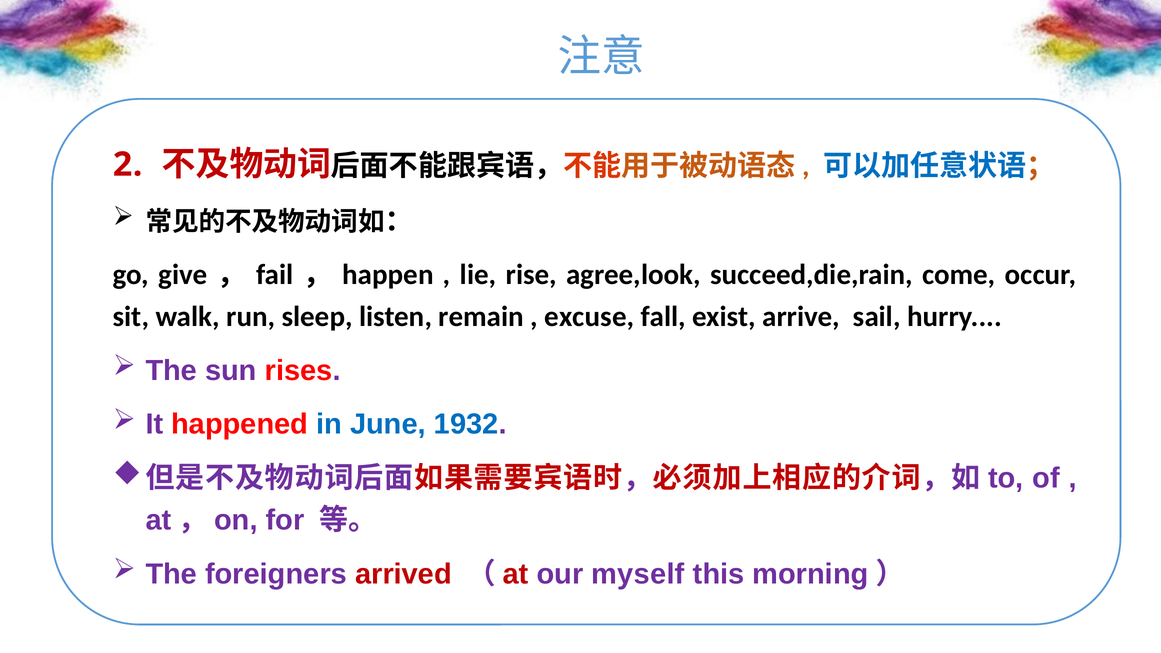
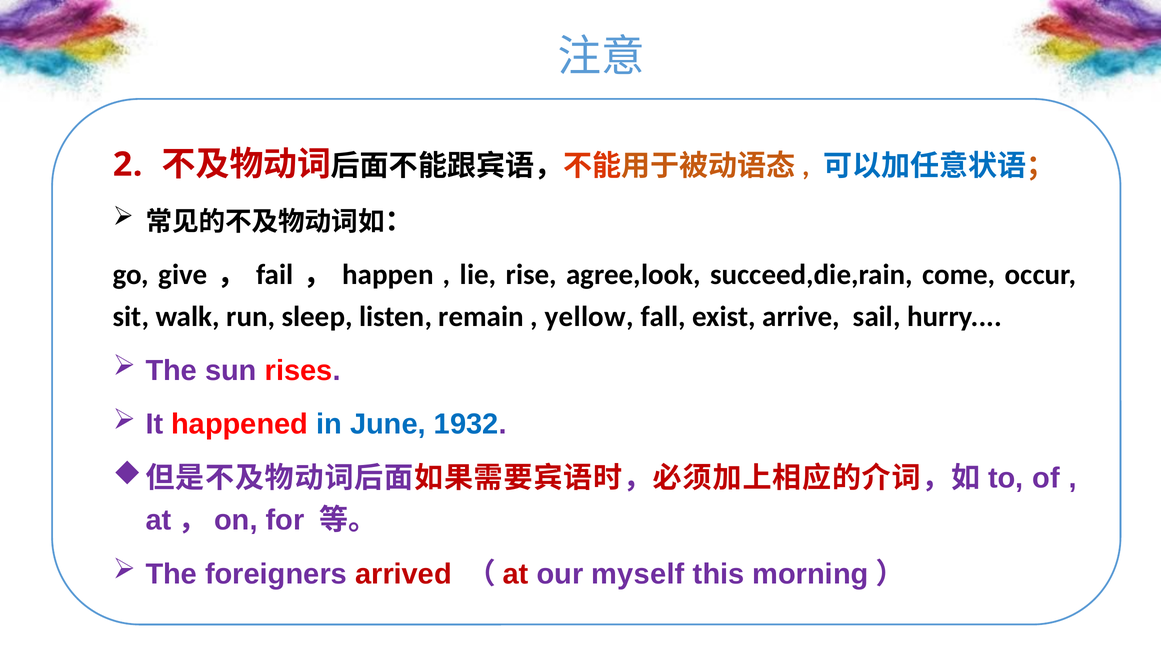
excuse: excuse -> yellow
